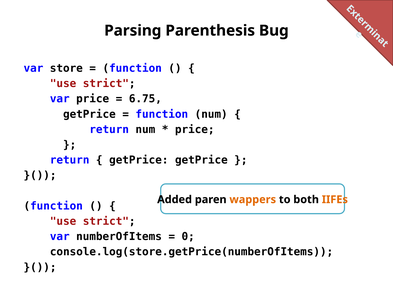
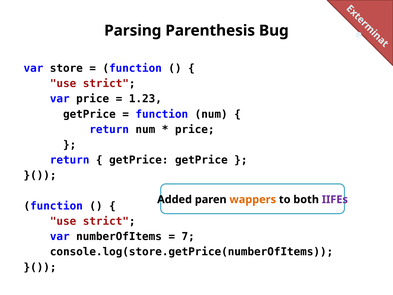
6.75: 6.75 -> 1.23
IIFEs colour: orange -> purple
0: 0 -> 7
